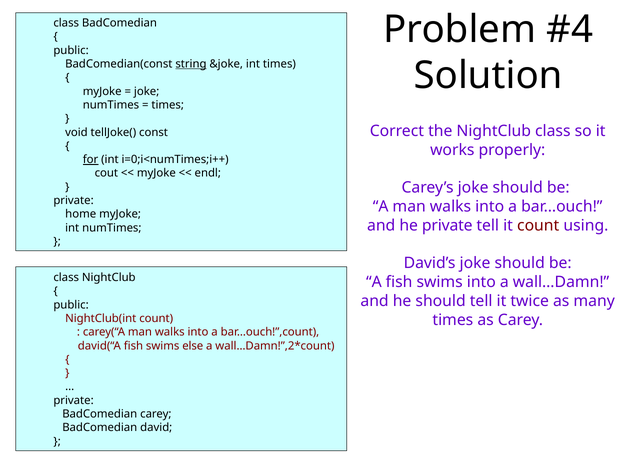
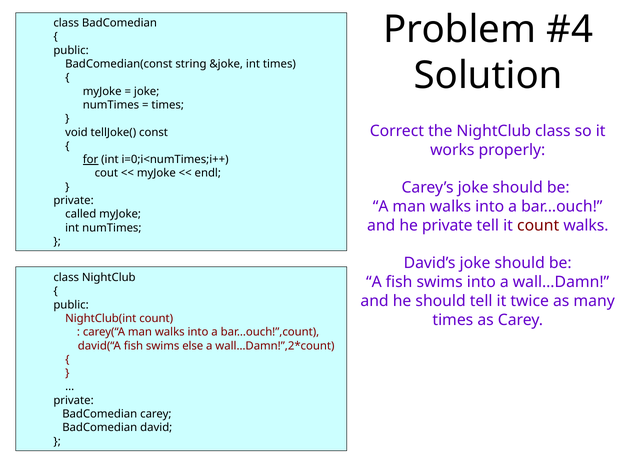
string underline: present -> none
home: home -> called
count using: using -> walks
